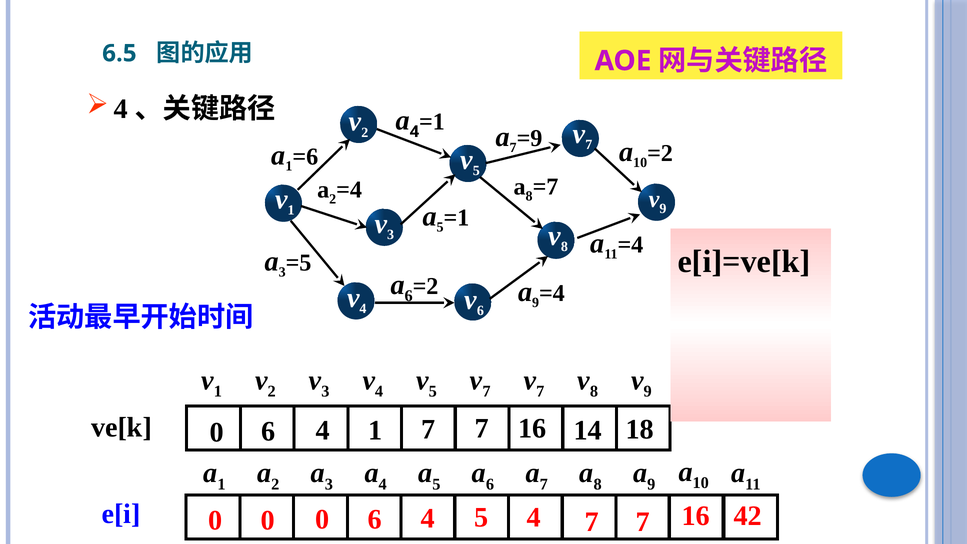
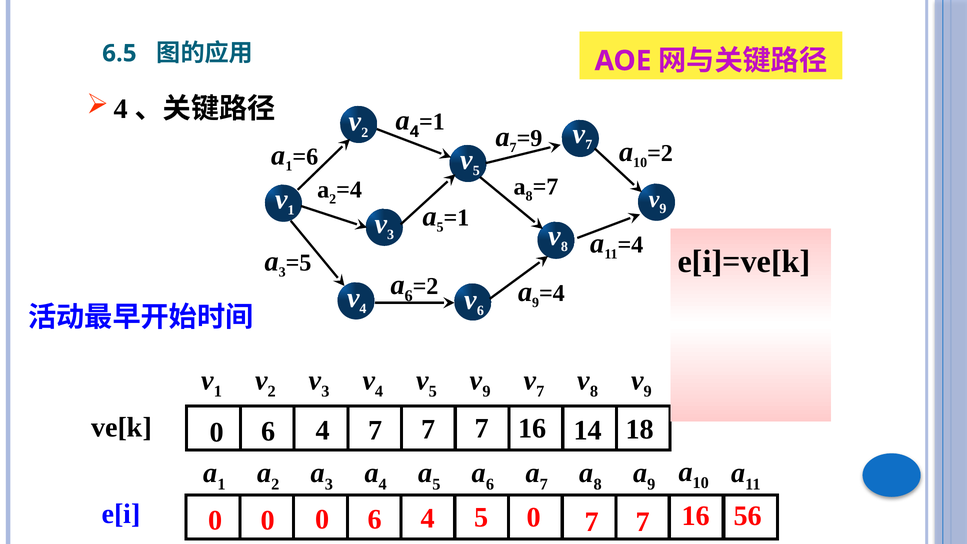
7 at (487, 391): 7 -> 9
4 1: 1 -> 7
5 4: 4 -> 0
42: 42 -> 56
